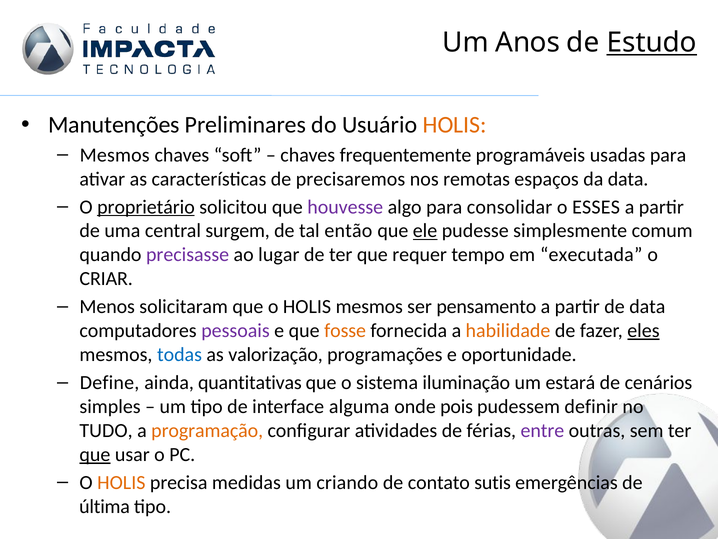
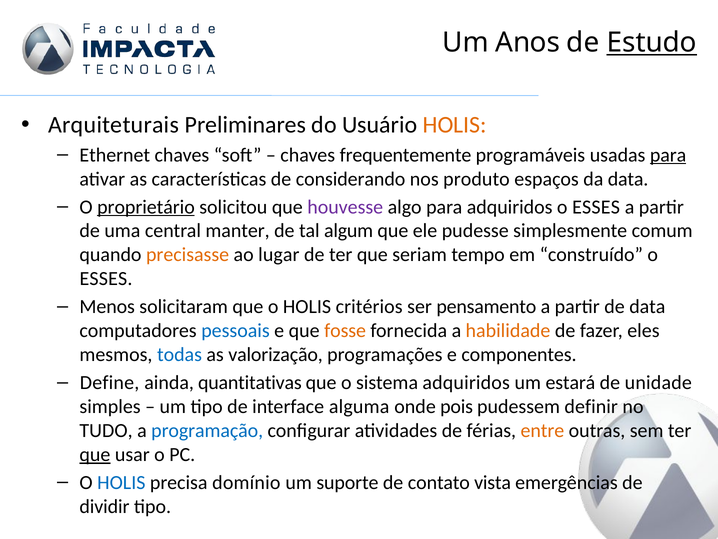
Manutenções: Manutenções -> Arquiteturais
Mesmos at (115, 155): Mesmos -> Ethernet
para at (668, 155) underline: none -> present
precisaremos: precisaremos -> considerando
remotas: remotas -> produto
para consolidar: consolidar -> adquiridos
surgem: surgem -> manter
então: então -> algum
ele underline: present -> none
precisasse colour: purple -> orange
requer: requer -> seriam
executada: executada -> construído
CRIAR at (106, 279): CRIAR -> ESSES
HOLIS mesmos: mesmos -> critérios
pessoais colour: purple -> blue
eles underline: present -> none
oportunidade: oportunidade -> componentes
sistema iluminação: iluminação -> adquiridos
cenários: cenários -> unidade
programação colour: orange -> blue
entre colour: purple -> orange
HOLIS at (121, 482) colour: orange -> blue
medidas: medidas -> domínio
criando: criando -> suporte
sutis: sutis -> vista
última: última -> dividir
